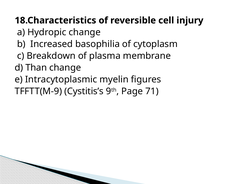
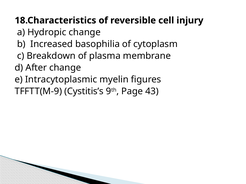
Than: Than -> After
71: 71 -> 43
